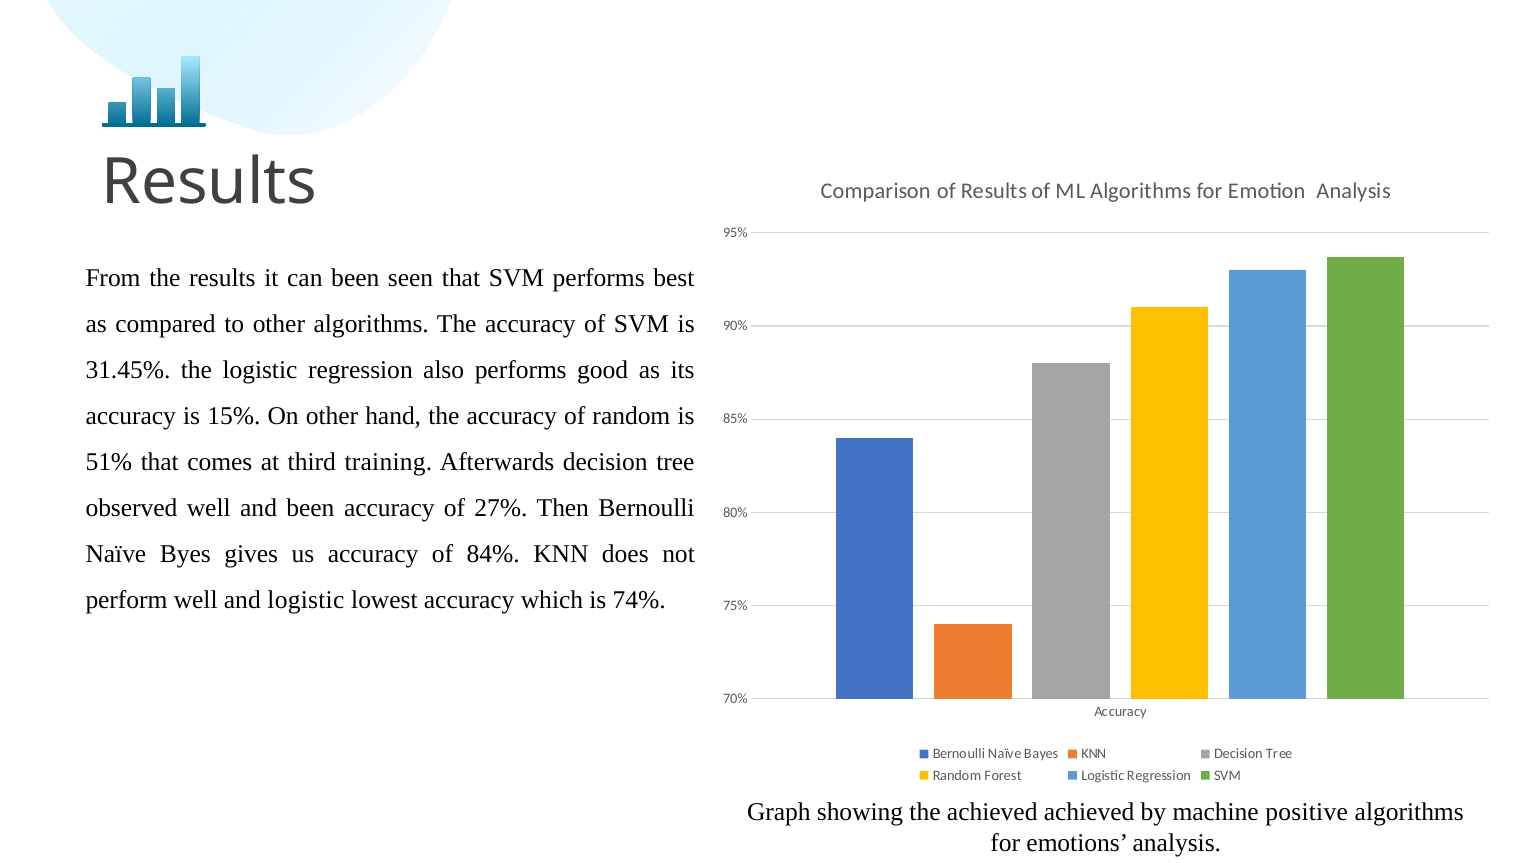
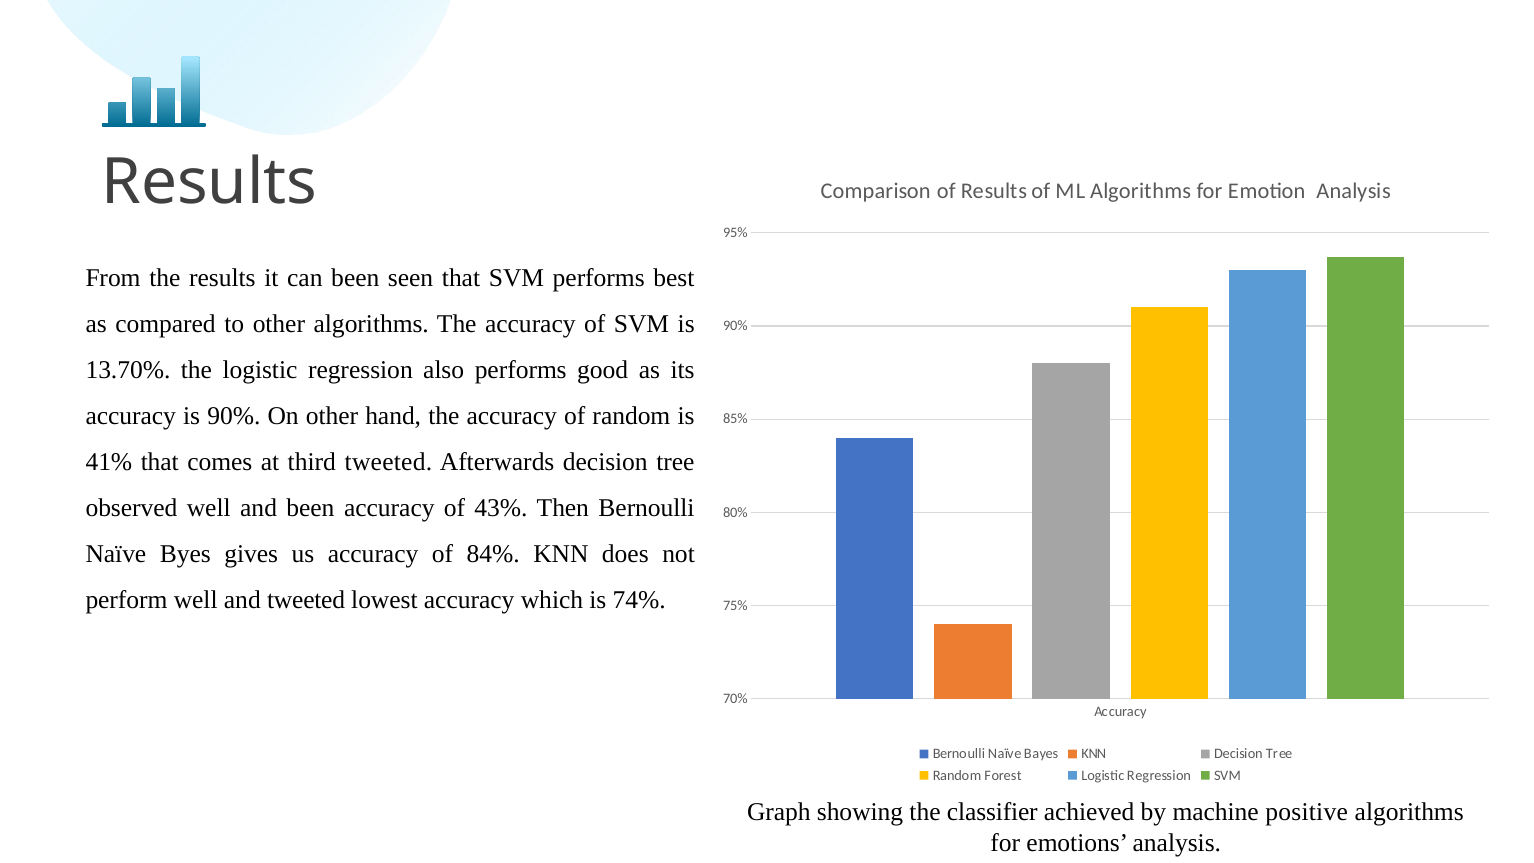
31.45%: 31.45% -> 13.70%
is 15%: 15% -> 90%
51%: 51% -> 41%
third training: training -> tweeted
27%: 27% -> 43%
and logistic: logistic -> tweeted
the achieved: achieved -> classifier
